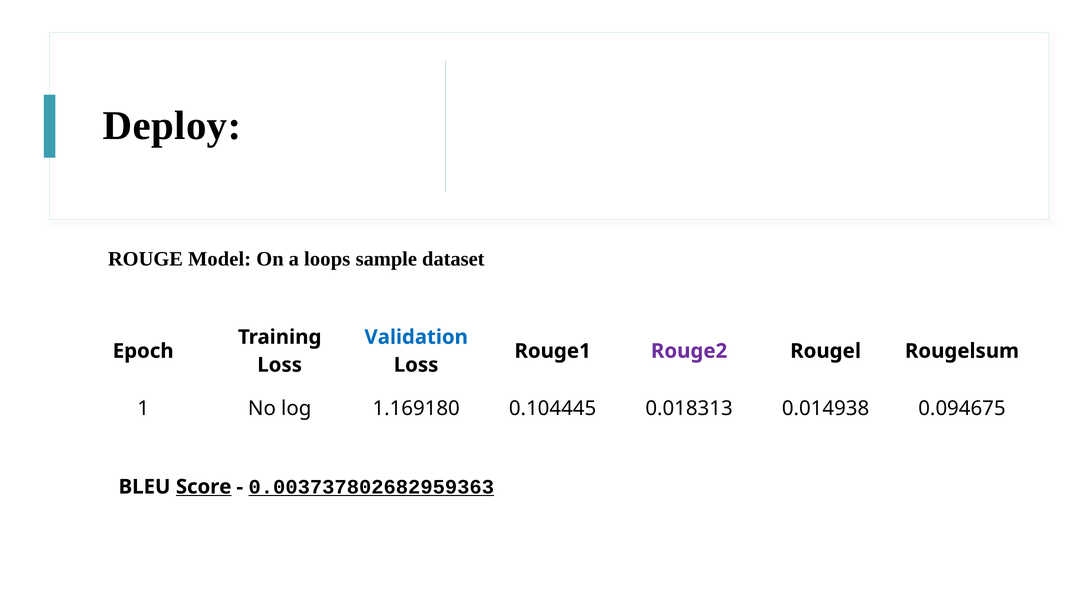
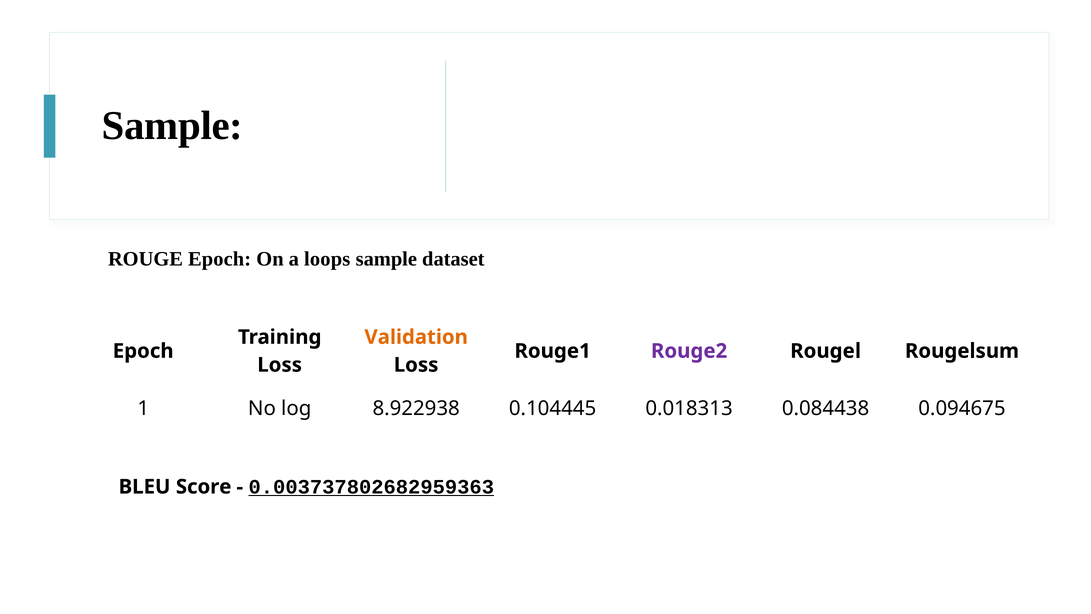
Deploy at (172, 126): Deploy -> Sample
ROUGE Model: Model -> Epoch
Validation colour: blue -> orange
1.169180: 1.169180 -> 8.922938
0.014938: 0.014938 -> 0.084438
Score underline: present -> none
